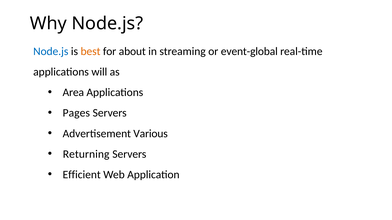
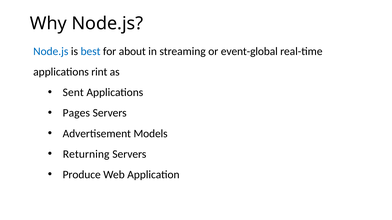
best colour: orange -> blue
will: will -> rint
Area: Area -> Sent
Various: Various -> Models
Efficient: Efficient -> Produce
